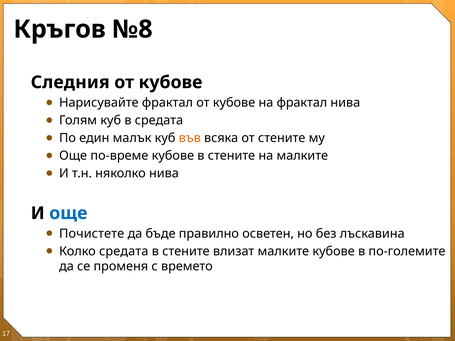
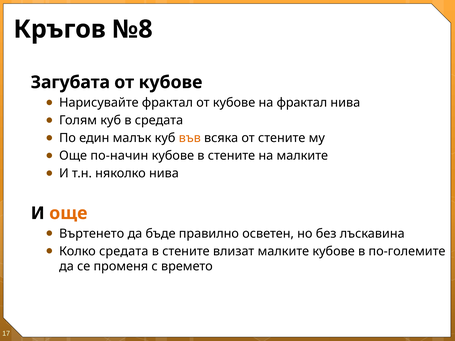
Следния: Следния -> Загубата
по-време: по-време -> по-начин
още at (68, 213) colour: blue -> orange
Почистете: Почистете -> Въртенето
